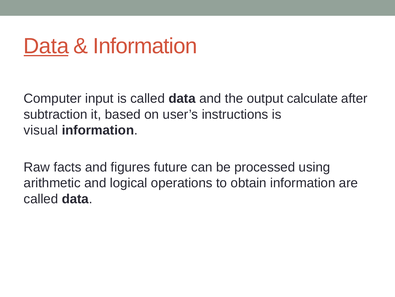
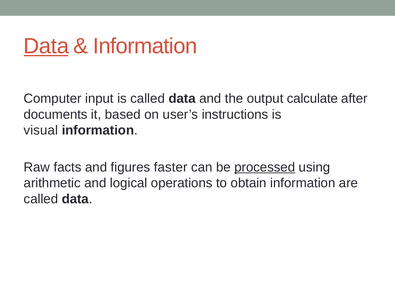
subtraction: subtraction -> documents
future: future -> faster
processed underline: none -> present
